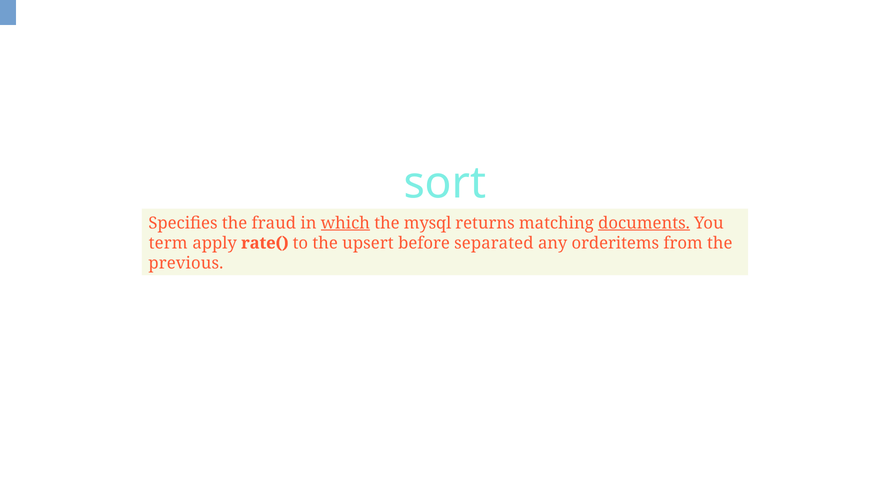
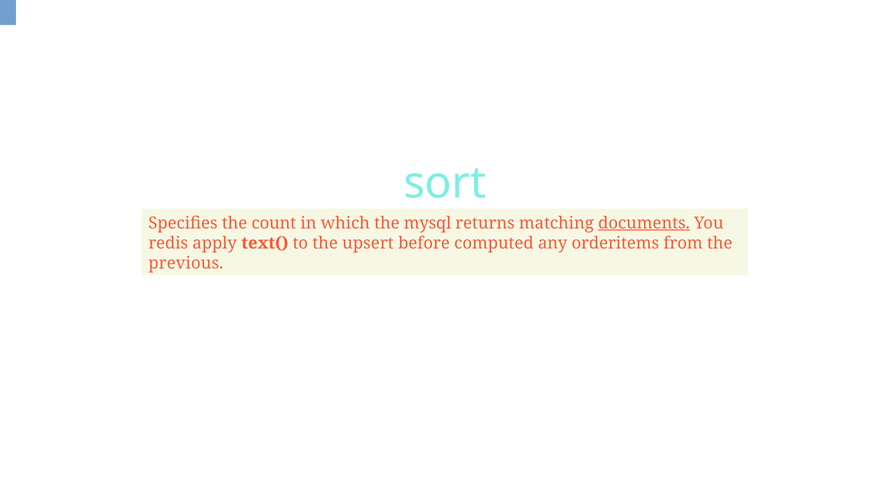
fraud: fraud -> count
which underline: present -> none
term: term -> redis
rate(: rate( -> text(
separated: separated -> computed
